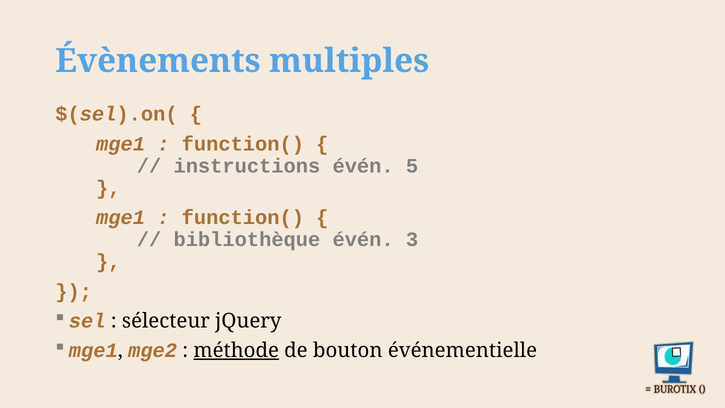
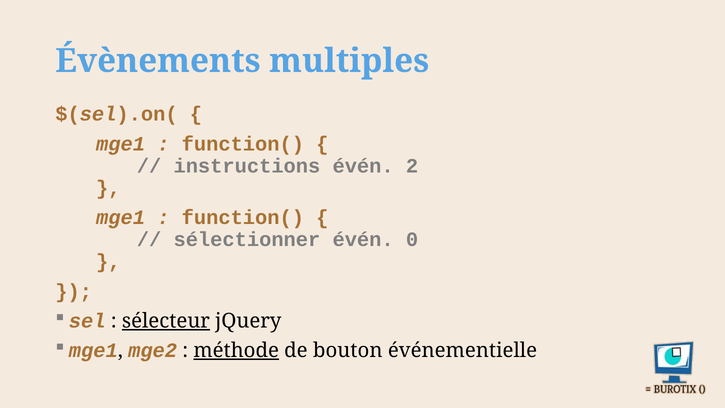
5: 5 -> 2
bibliothèque: bibliothèque -> sélectionner
3: 3 -> 0
sélecteur underline: none -> present
